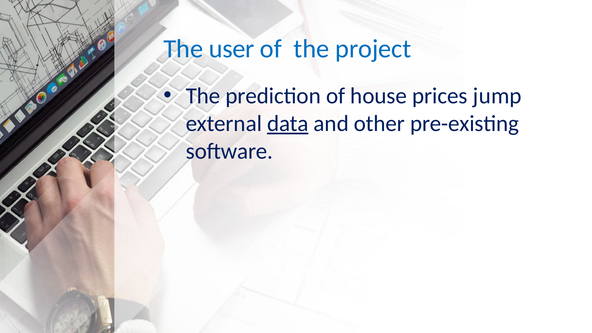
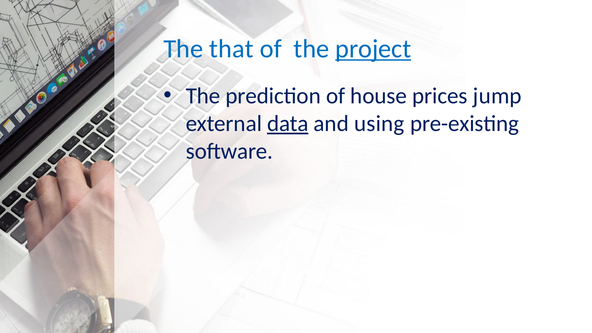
user: user -> that
project underline: none -> present
other: other -> using
